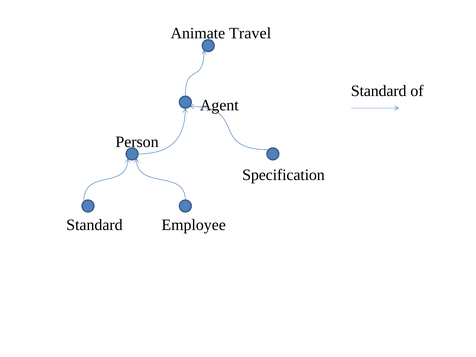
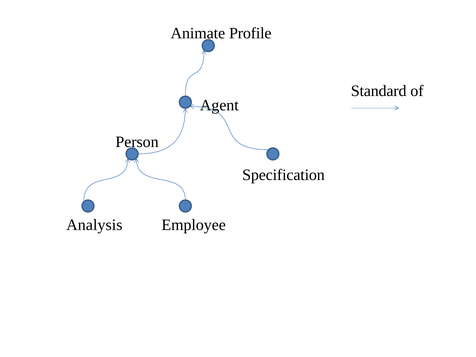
Travel: Travel -> Profile
Standard at (94, 225): Standard -> Analysis
